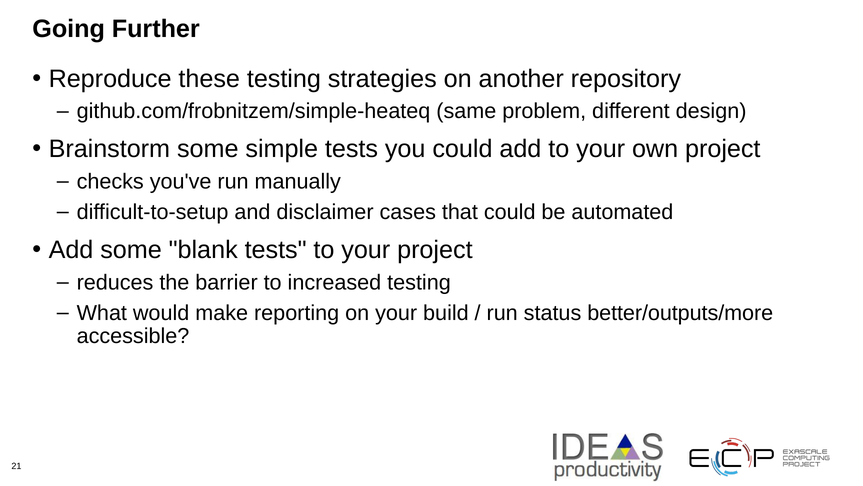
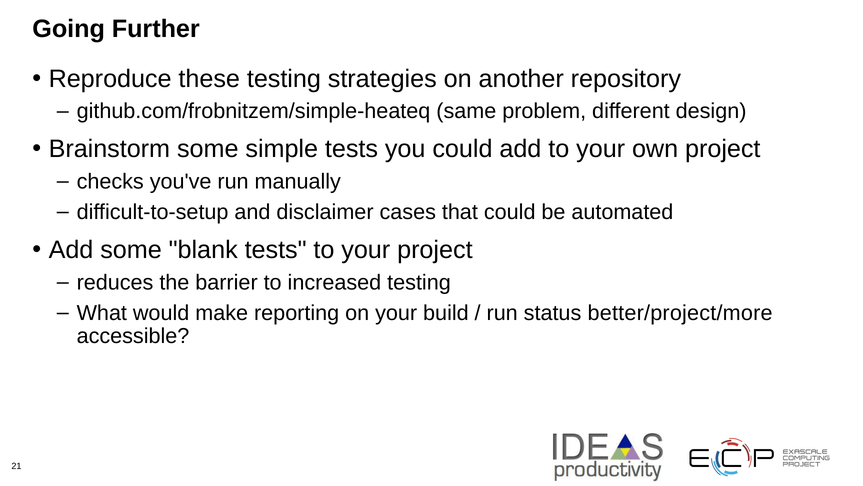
better/outputs/more: better/outputs/more -> better/project/more
